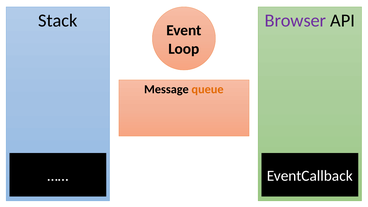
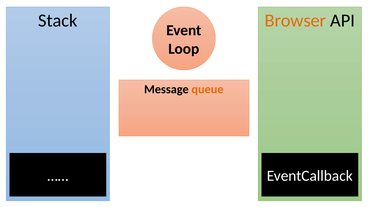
Browser colour: purple -> orange
